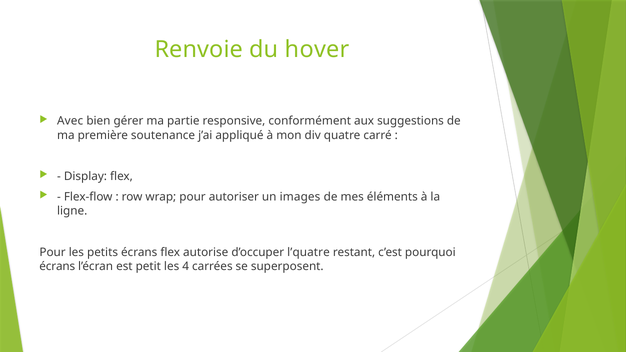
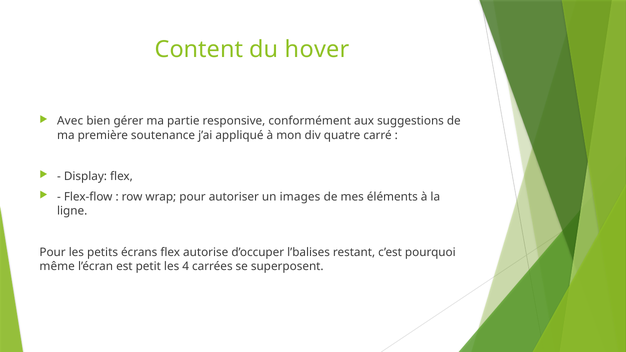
Renvoie: Renvoie -> Content
l’quatre: l’quatre -> l’balises
écrans at (57, 266): écrans -> même
